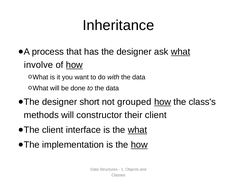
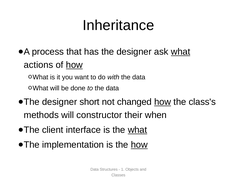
involve: involve -> actions
grouped: grouped -> changed
their client: client -> when
